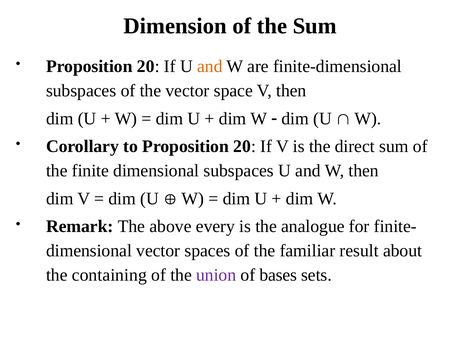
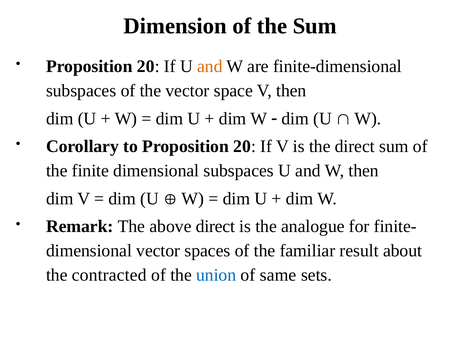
above every: every -> direct
containing: containing -> contracted
union colour: purple -> blue
bases: bases -> same
